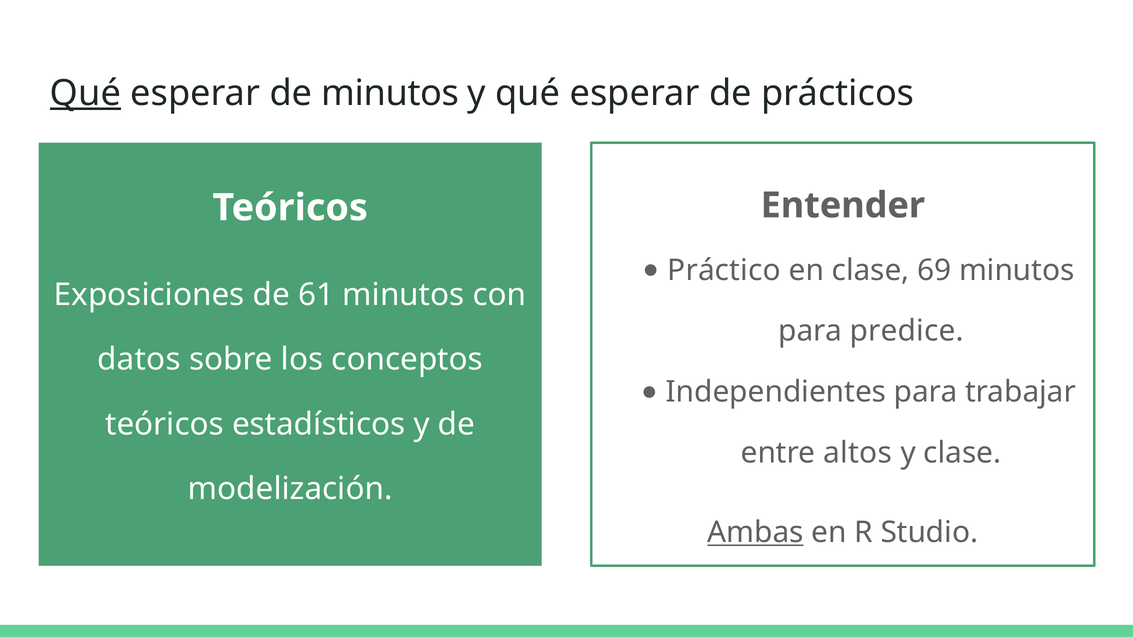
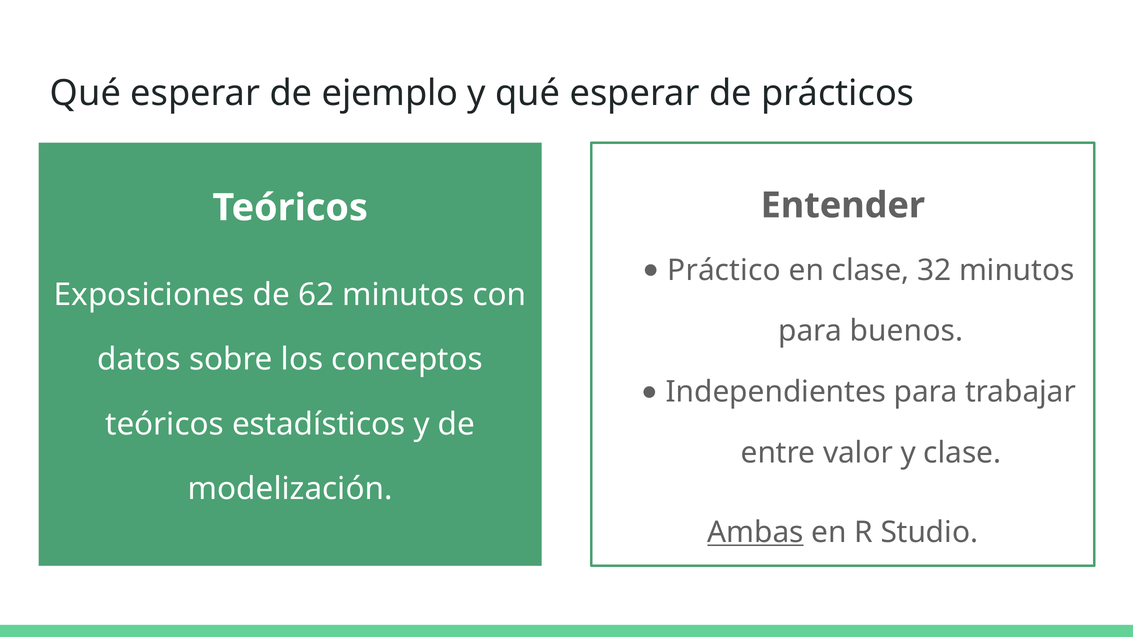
Qué at (85, 93) underline: present -> none
de minutos: minutos -> ejemplo
69: 69 -> 32
61: 61 -> 62
predice: predice -> buenos
altos: altos -> valor
